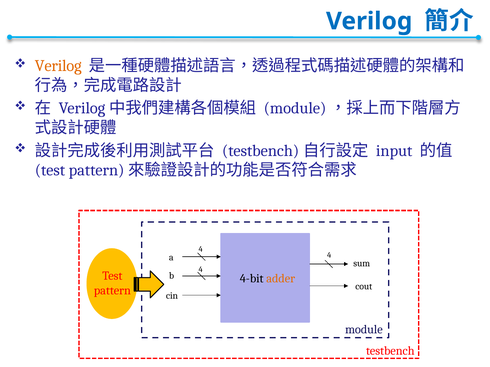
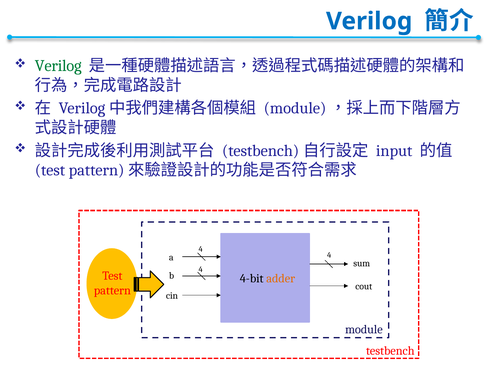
Verilog at (58, 66) colour: orange -> green
